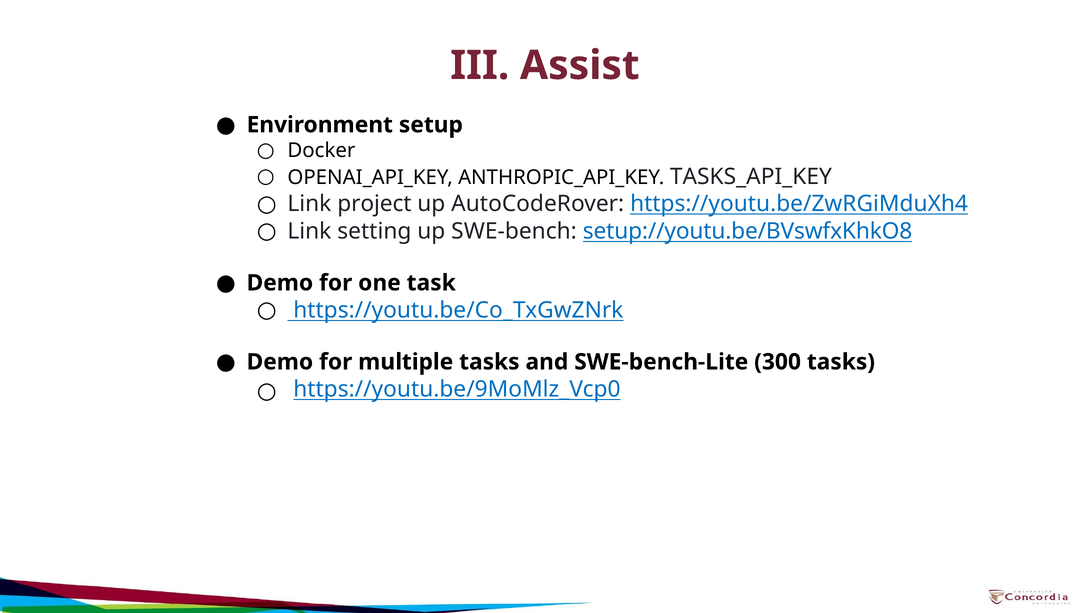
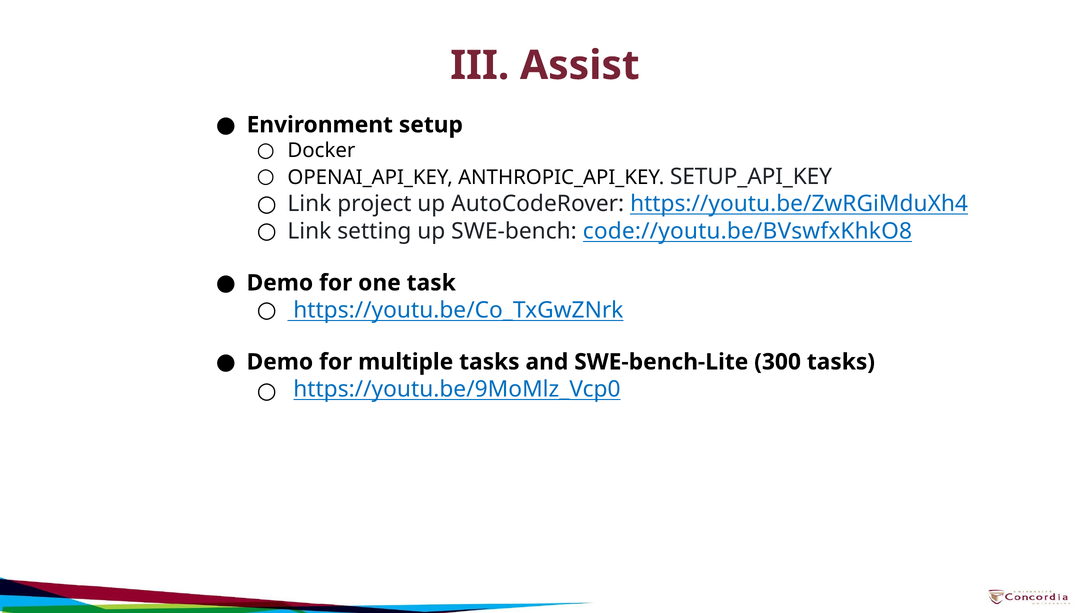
TASKS_API_KEY: TASKS_API_KEY -> SETUP_API_KEY
setup://youtu.be/BVswfxKhkO8: setup://youtu.be/BVswfxKhkO8 -> code://youtu.be/BVswfxKhkO8
